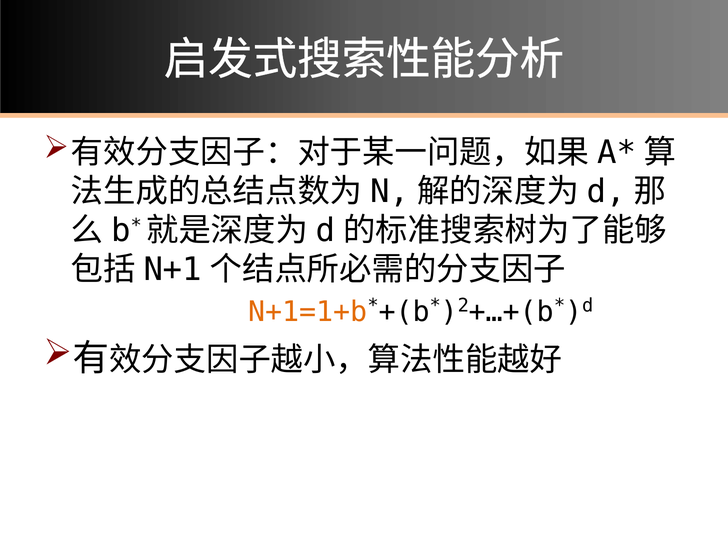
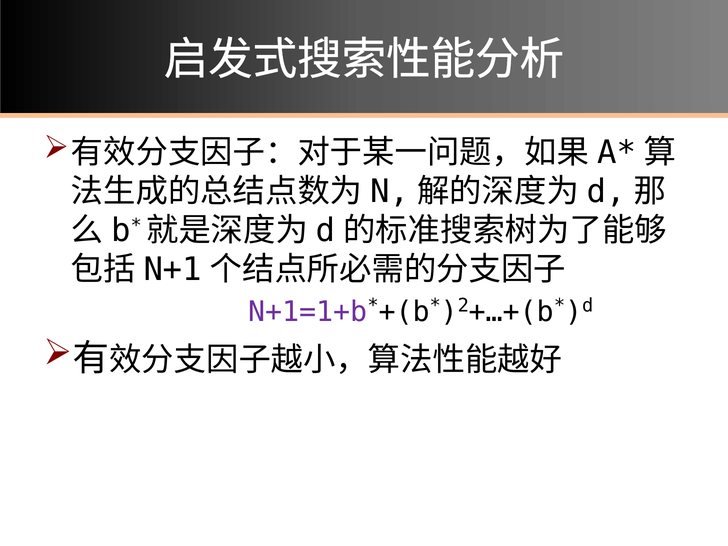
N+1=1+b colour: orange -> purple
